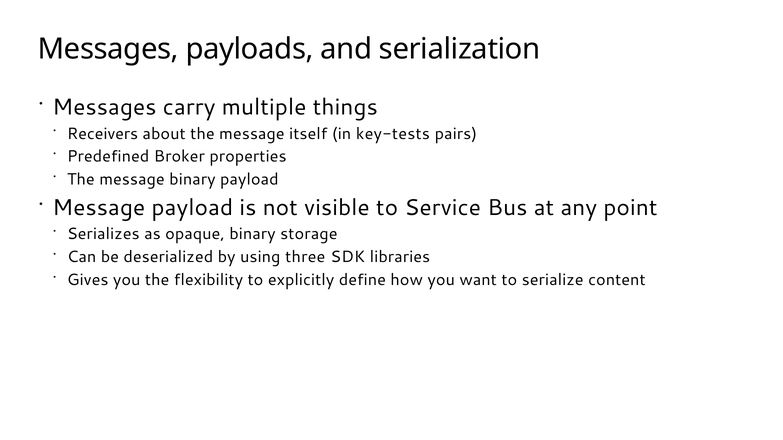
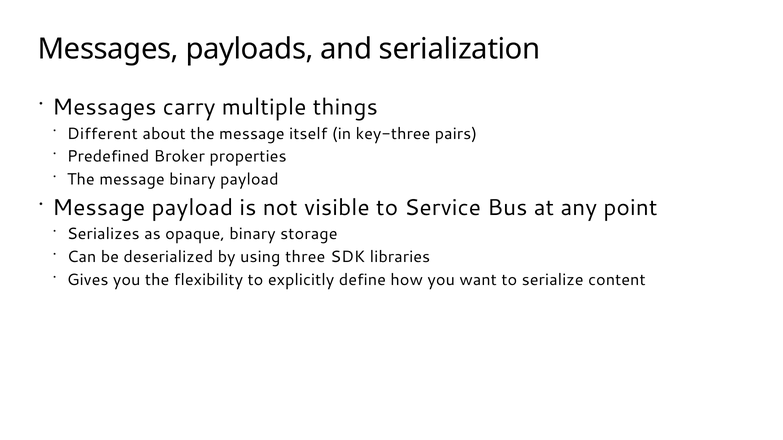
Receivers: Receivers -> Different
key-tests: key-tests -> key-three
